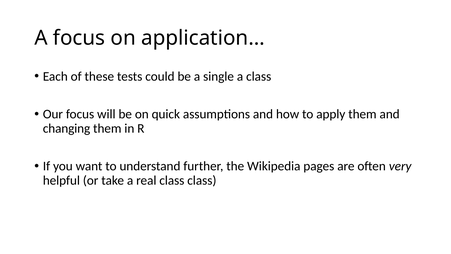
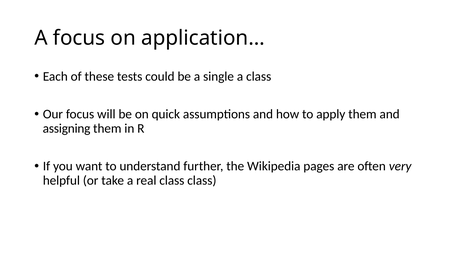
changing: changing -> assigning
